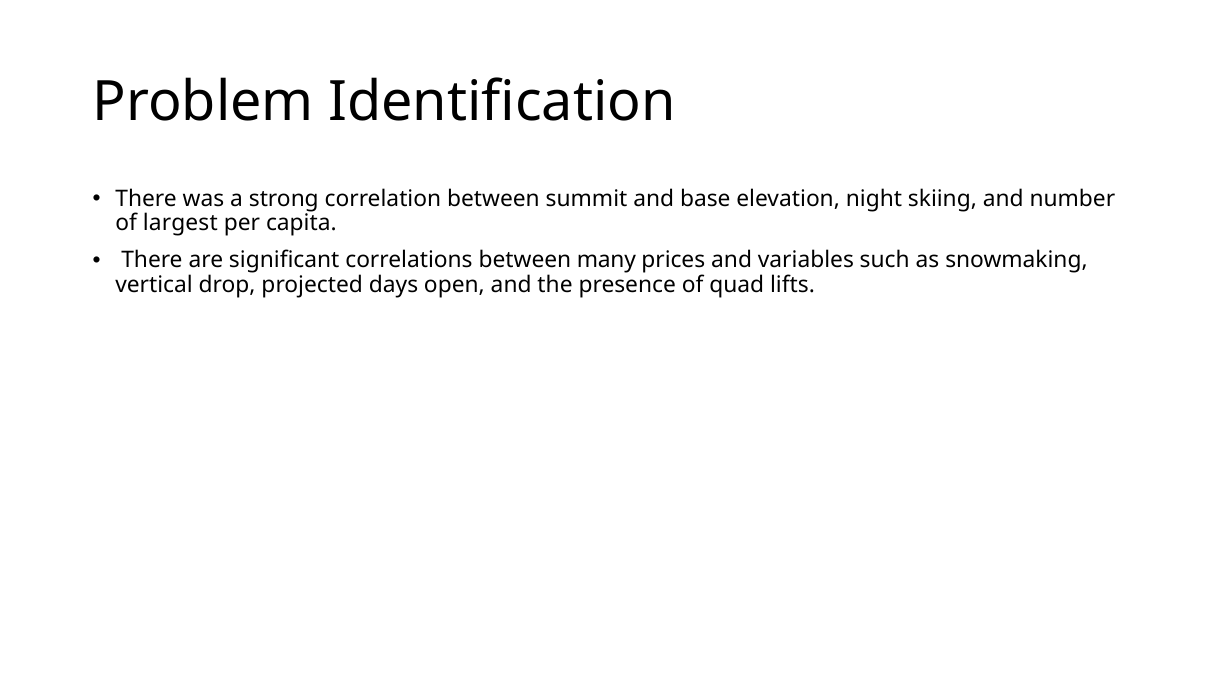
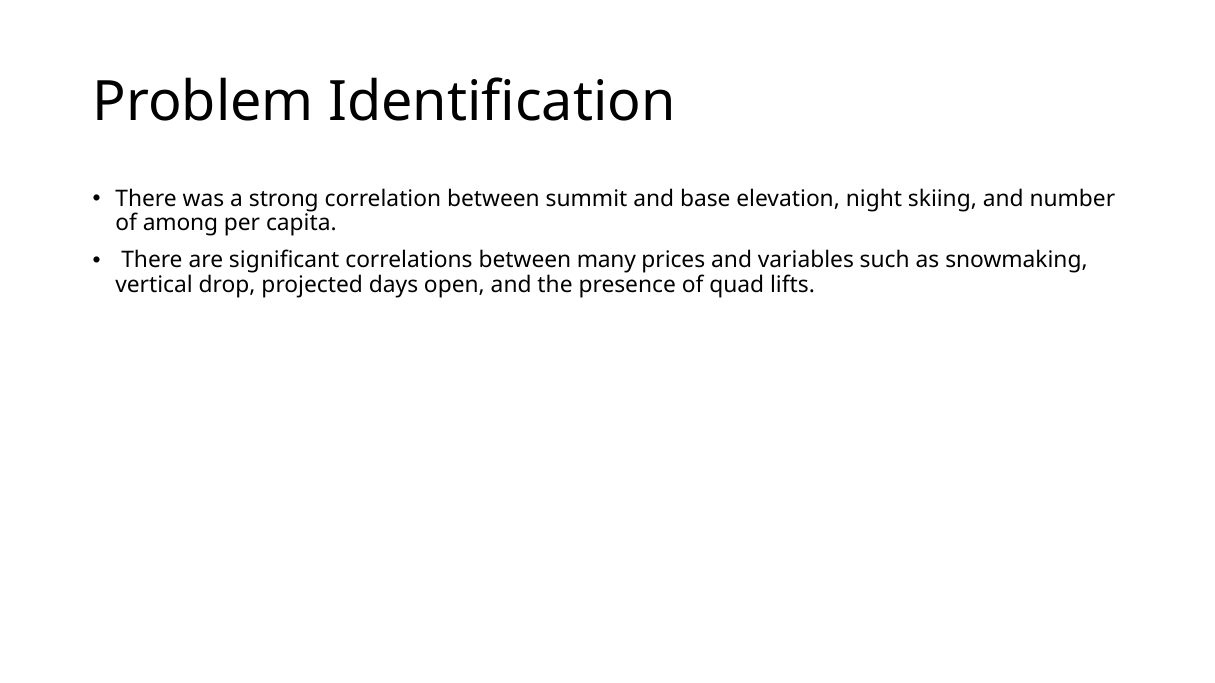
largest: largest -> among
